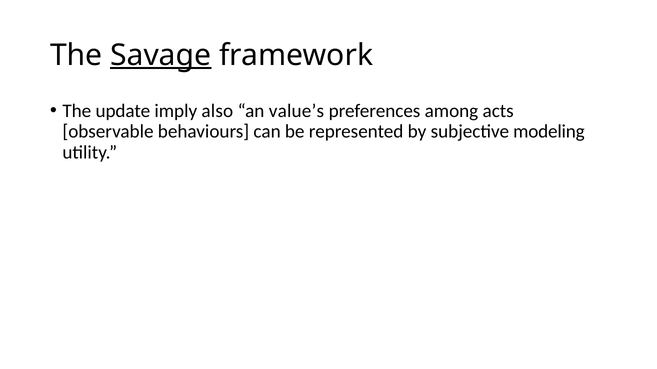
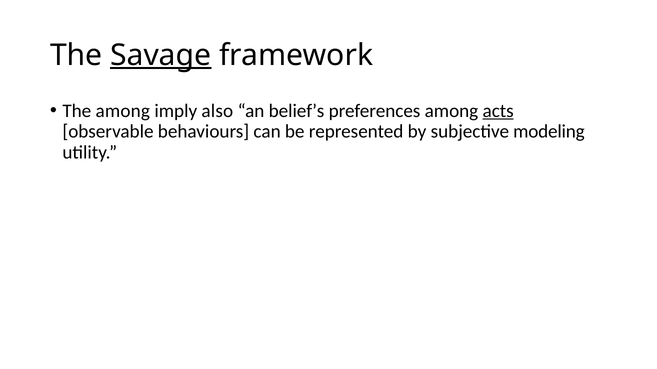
The update: update -> among
value’s: value’s -> belief’s
acts underline: none -> present
